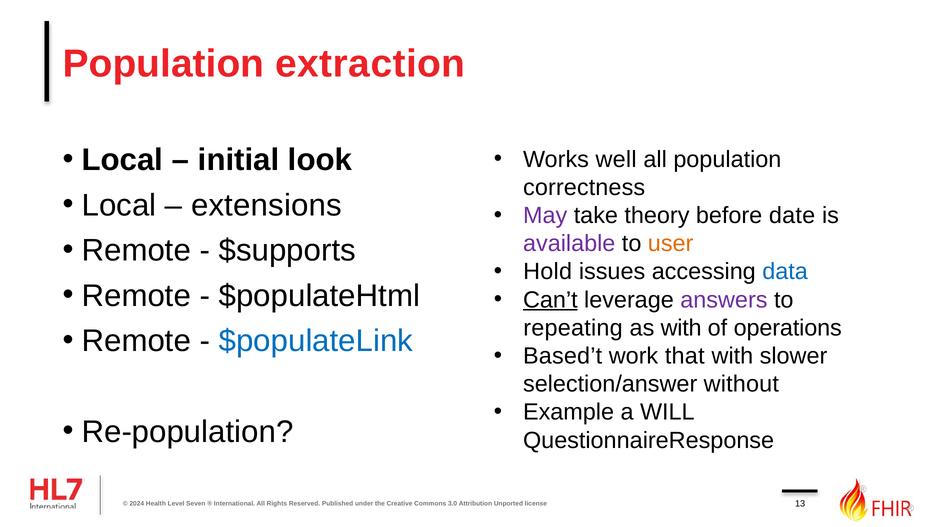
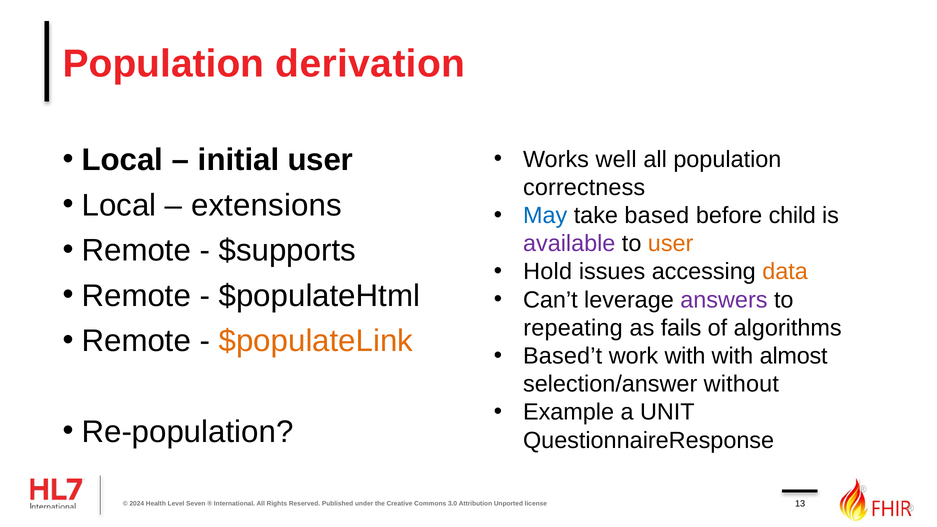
extraction: extraction -> derivation
initial look: look -> user
May colour: purple -> blue
theory: theory -> based
date: date -> child
data colour: blue -> orange
Can’t underline: present -> none
as with: with -> fails
operations: operations -> algorithms
$populateLink colour: blue -> orange
work that: that -> with
slower: slower -> almost
WILL: WILL -> UNIT
